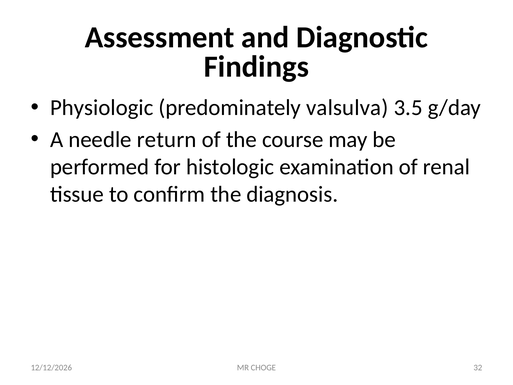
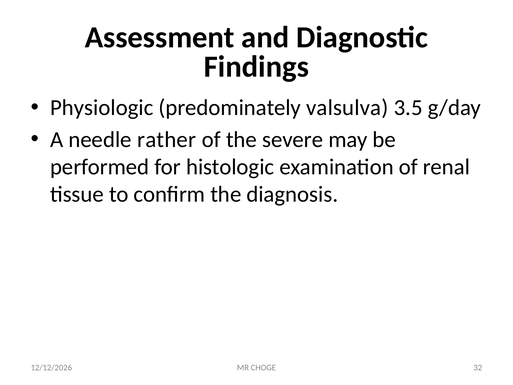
return: return -> rather
course: course -> severe
